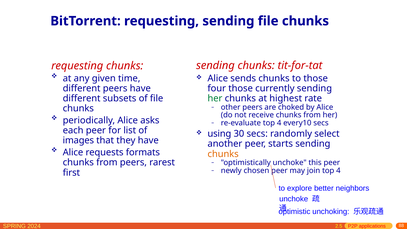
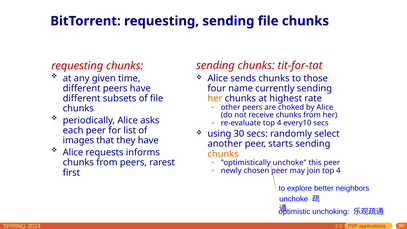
four those: those -> name
her at (215, 98) colour: green -> orange
formats: formats -> informs
